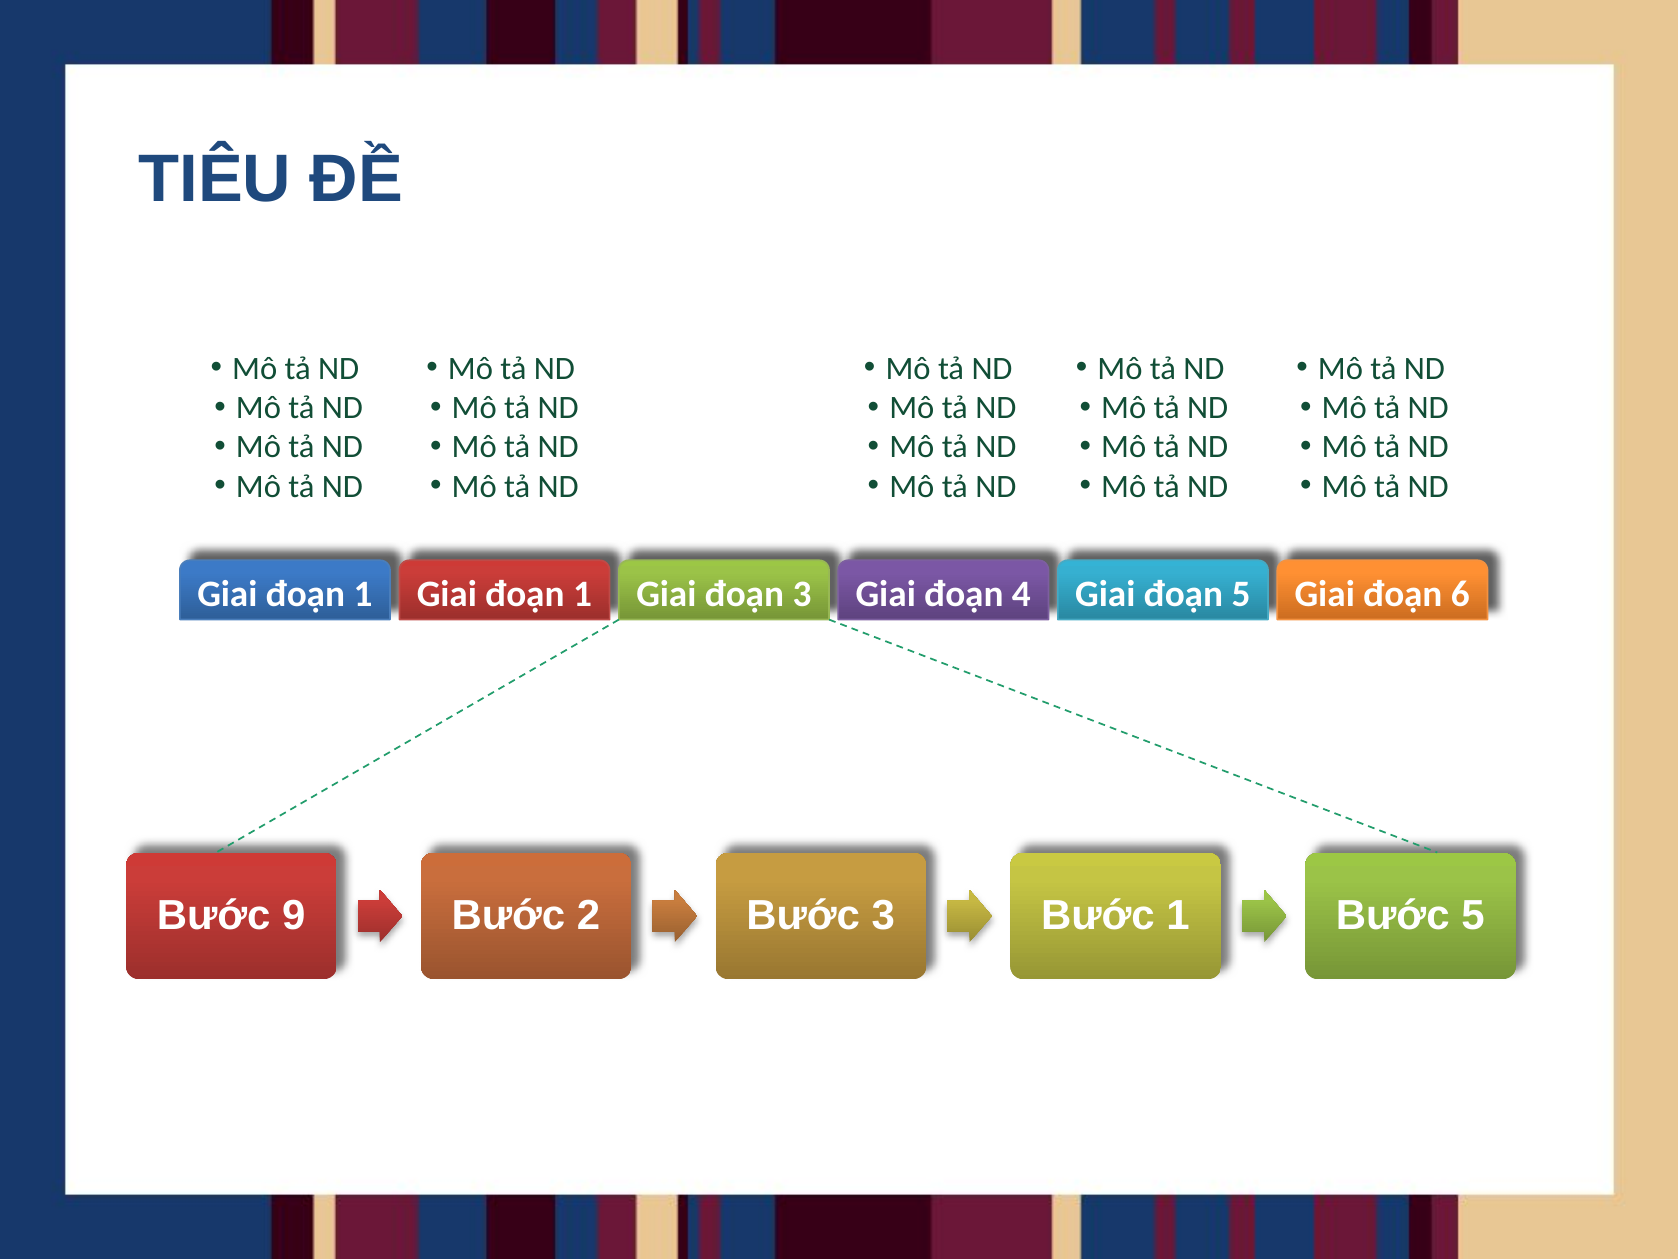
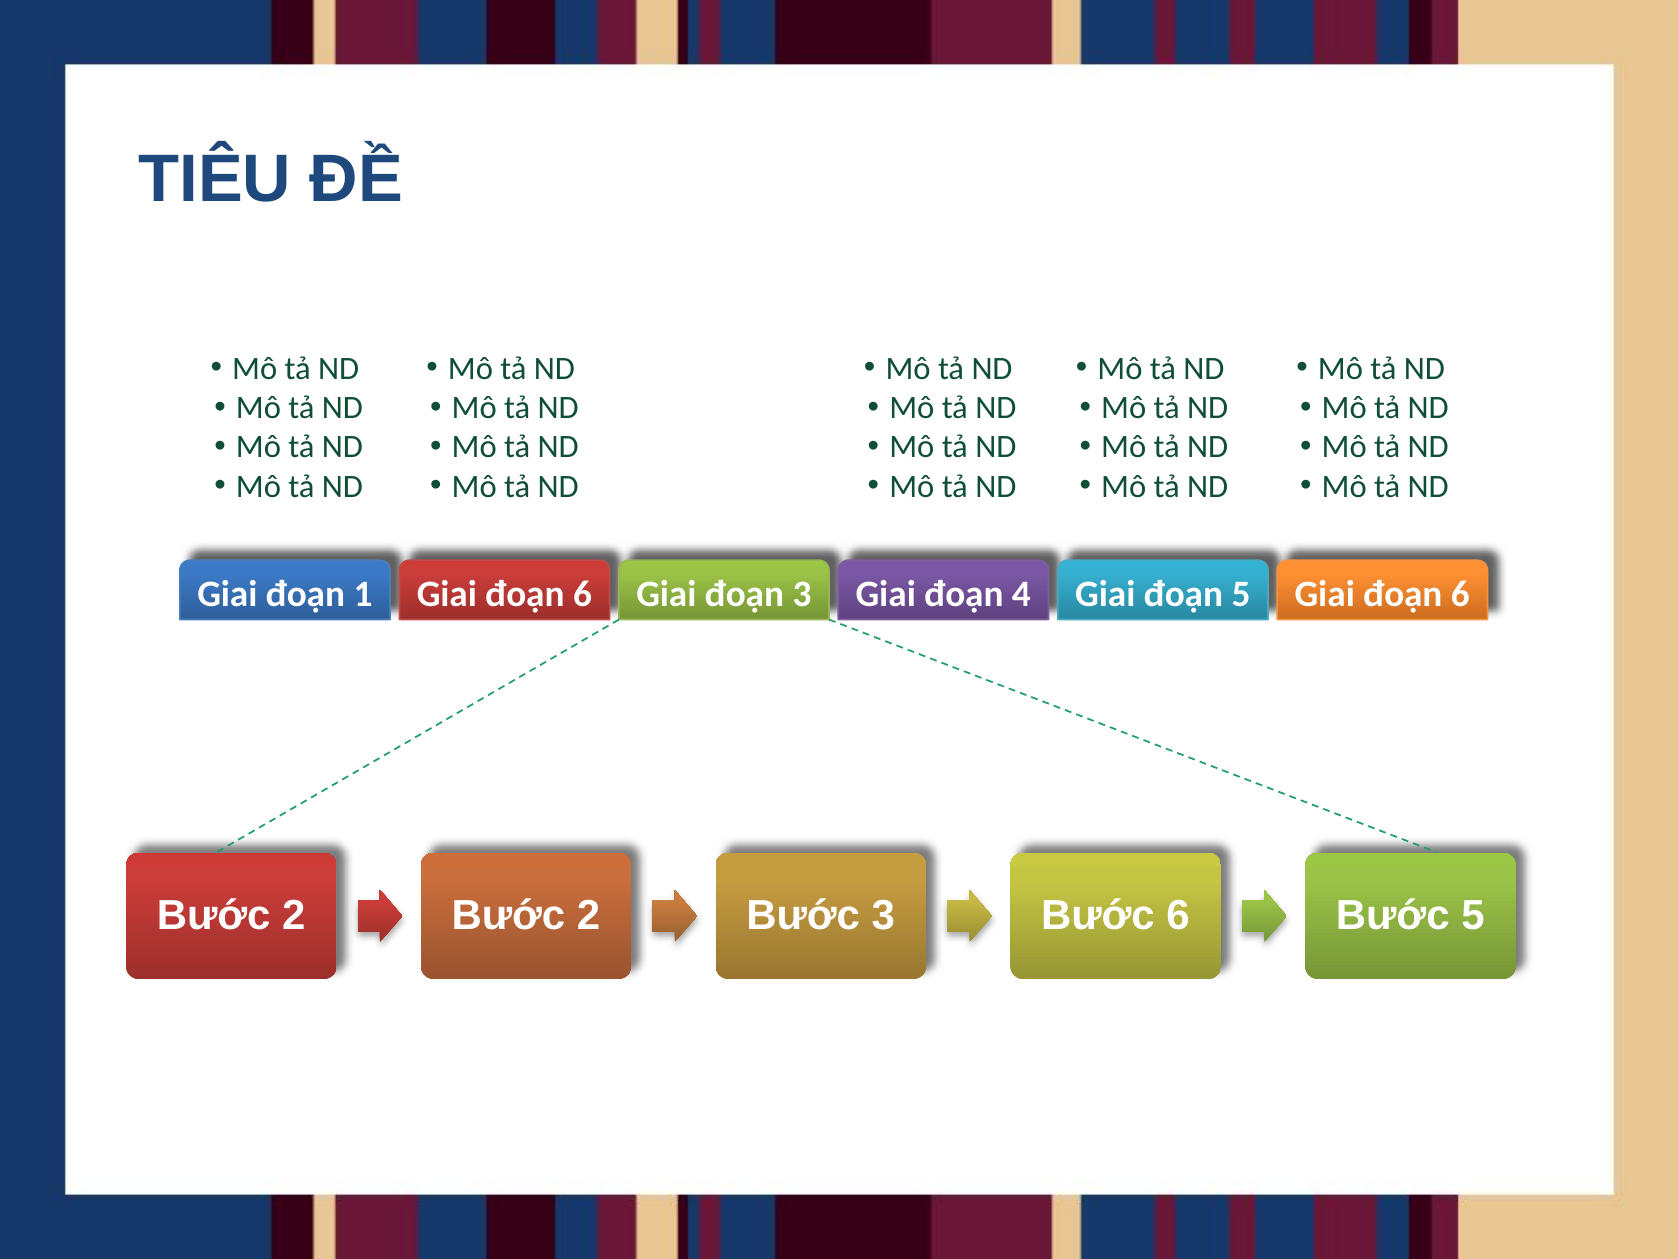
1 at (582, 594): 1 -> 6
9 at (294, 915): 9 -> 2
1 at (1178, 915): 1 -> 6
